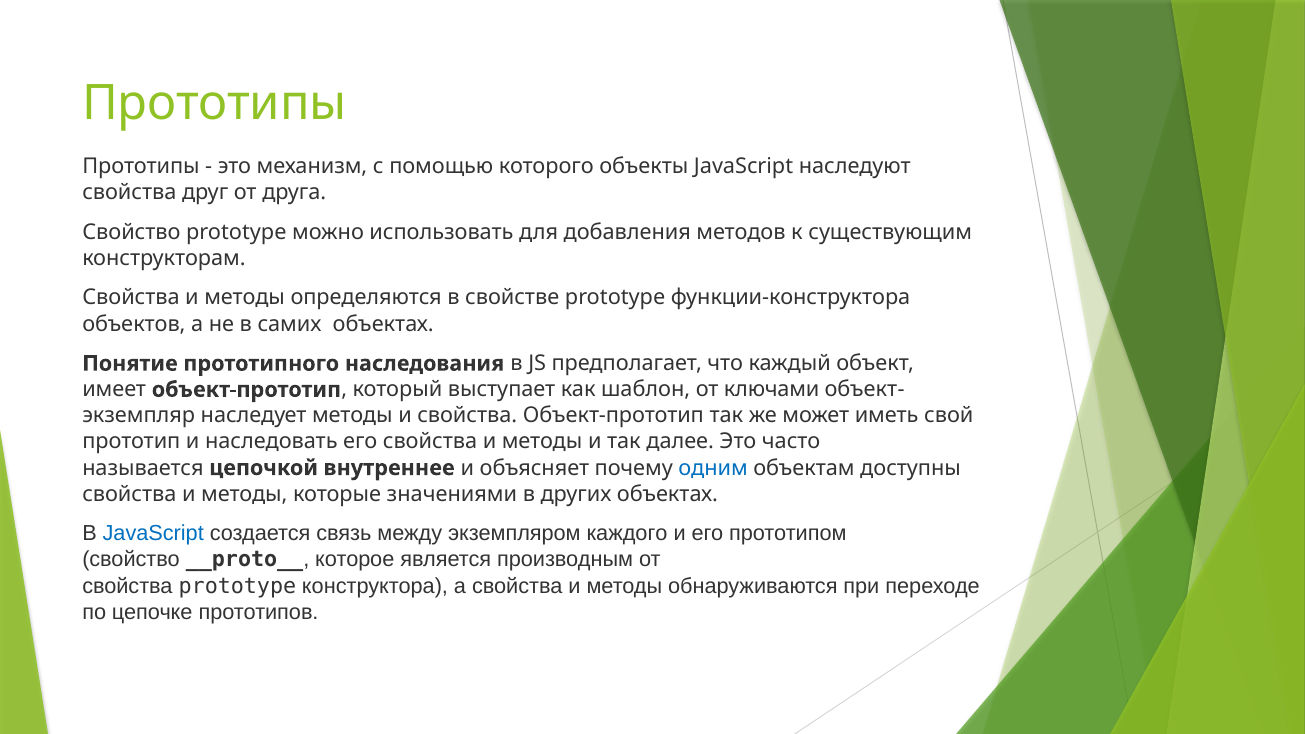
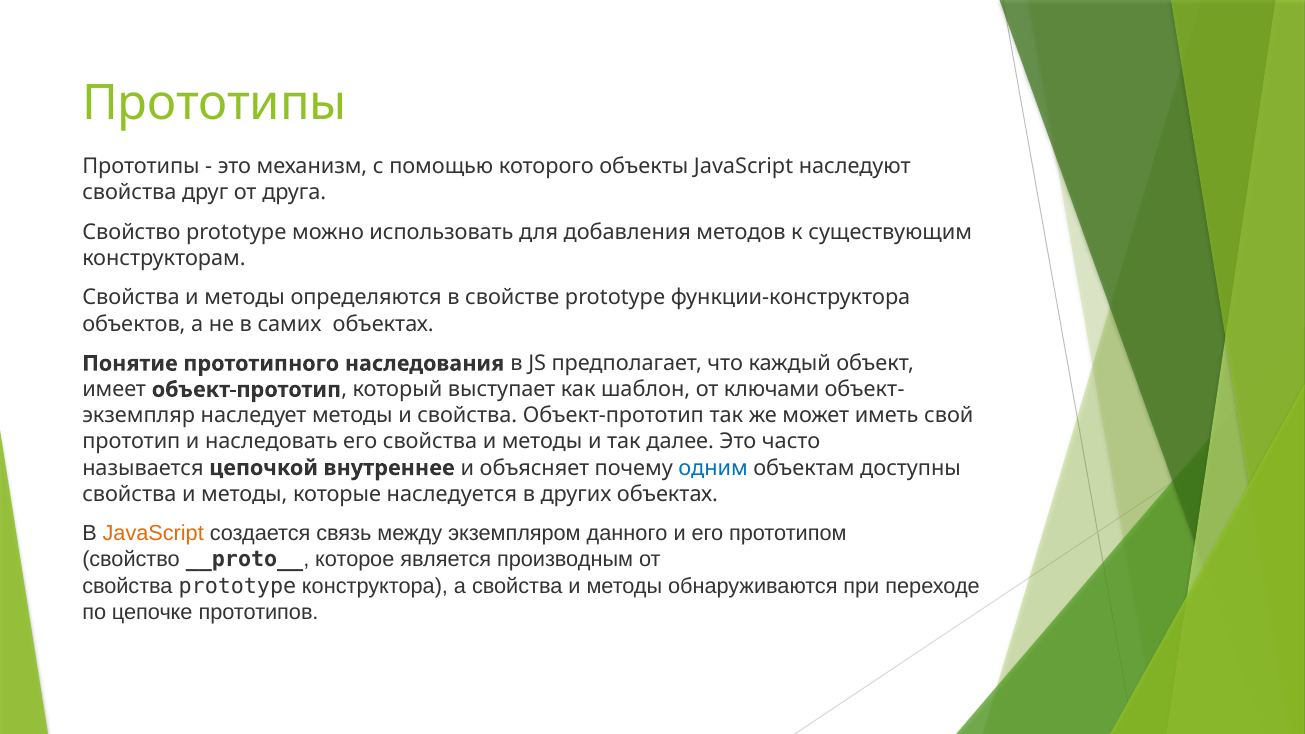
значениями: значениями -> наследуется
JavaScript at (153, 534) colour: blue -> orange
каждого: каждого -> данного
